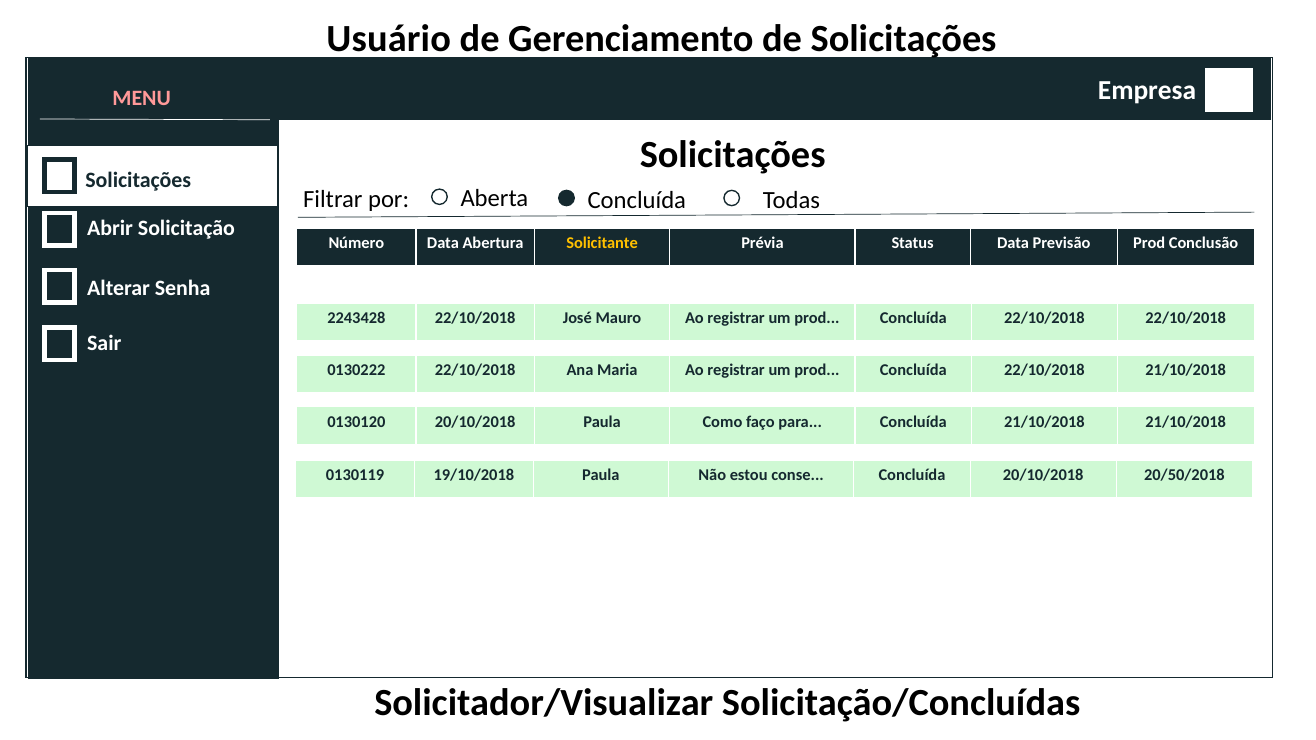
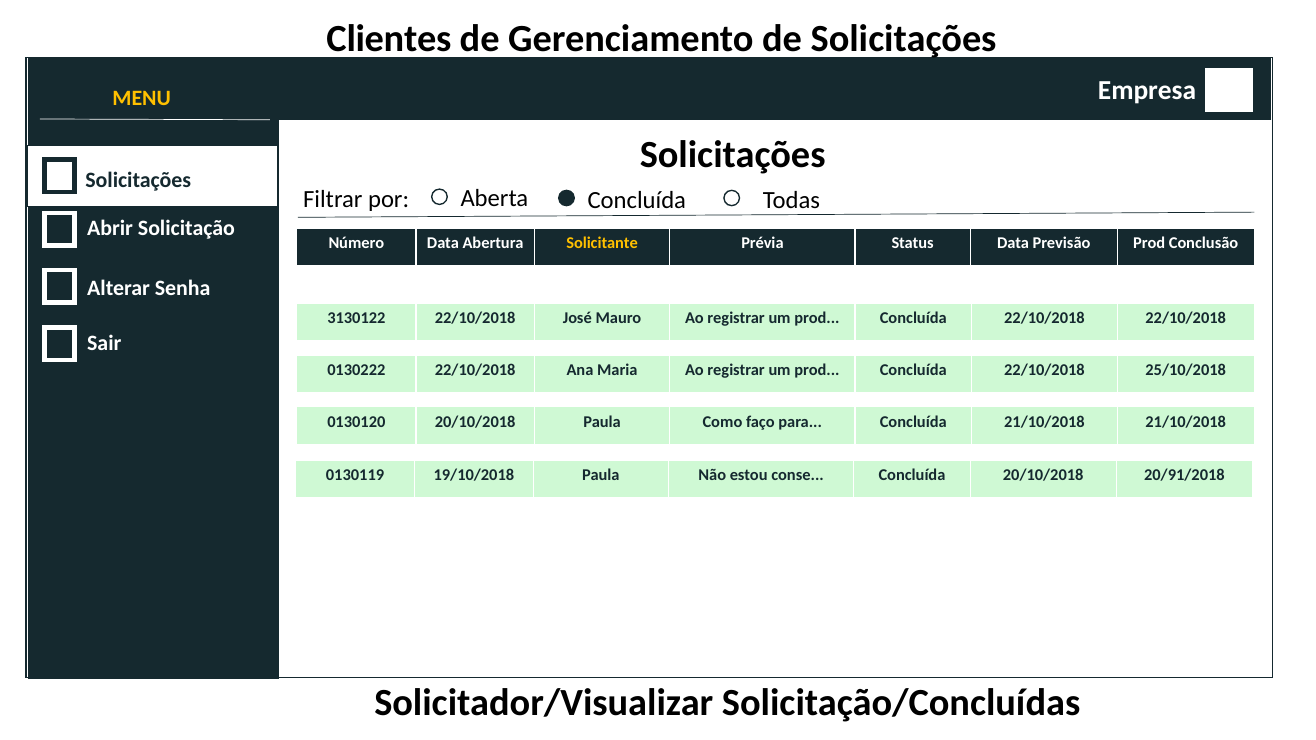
Usuário: Usuário -> Clientes
MENU colour: pink -> yellow
2243428: 2243428 -> 3130122
22/10/2018 21/10/2018: 21/10/2018 -> 25/10/2018
20/50/2018: 20/50/2018 -> 20/91/2018
